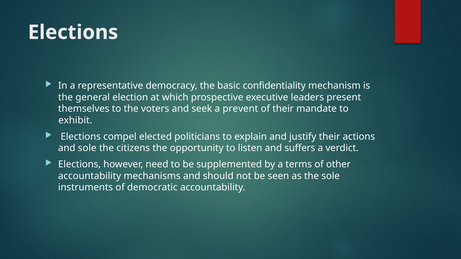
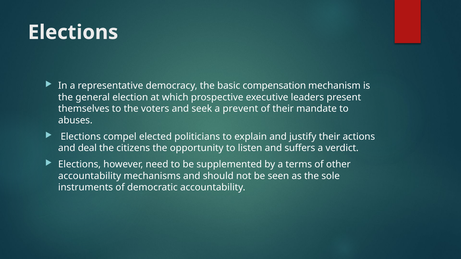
confidentiality: confidentiality -> compensation
exhibit: exhibit -> abuses
and sole: sole -> deal
